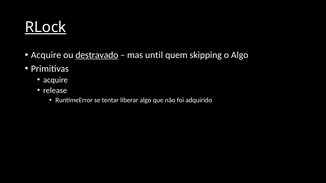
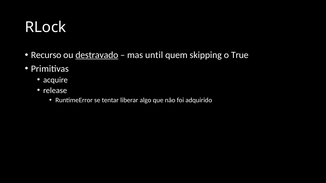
RLock underline: present -> none
Acquire at (46, 55): Acquire -> Recurso
o Algo: Algo -> True
